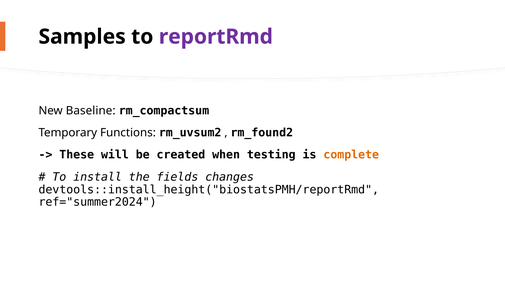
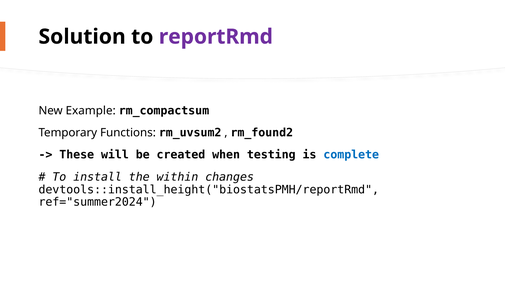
Samples: Samples -> Solution
Baseline: Baseline -> Example
complete colour: orange -> blue
fields: fields -> within
